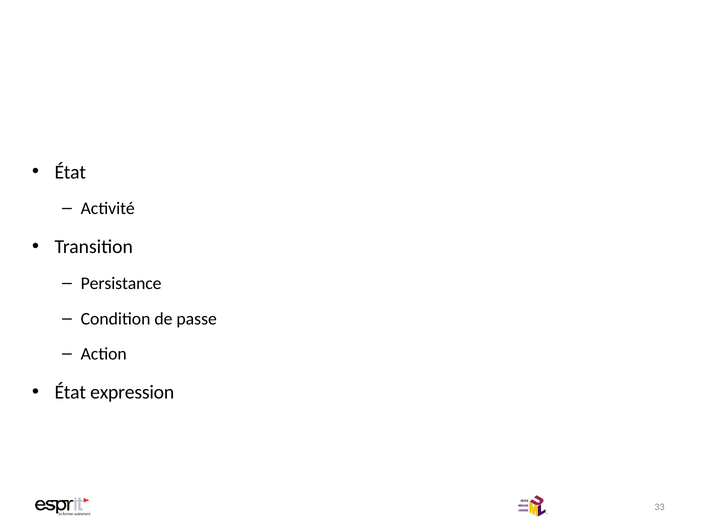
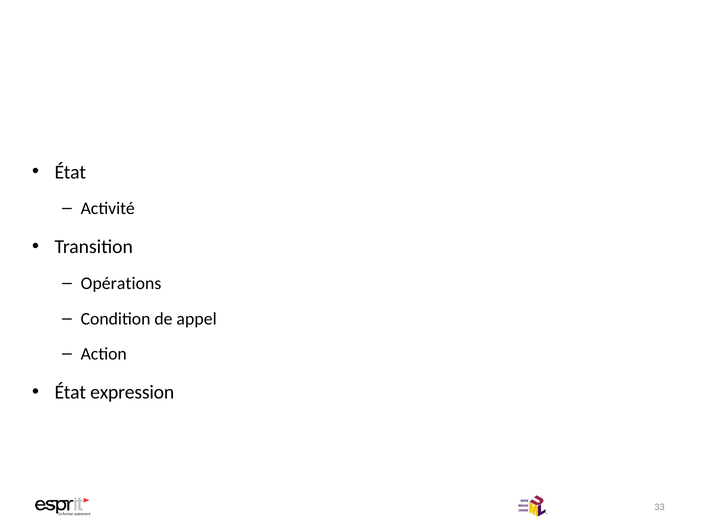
Persistance: Persistance -> Opérations
passe: passe -> appel
